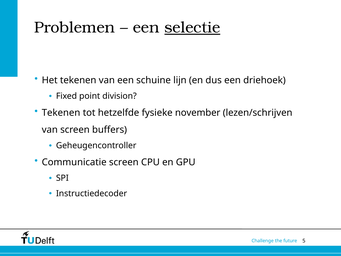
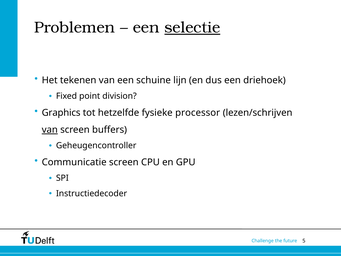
Tekenen at (61, 113): Tekenen -> Graphics
november: november -> processor
van at (50, 130) underline: none -> present
